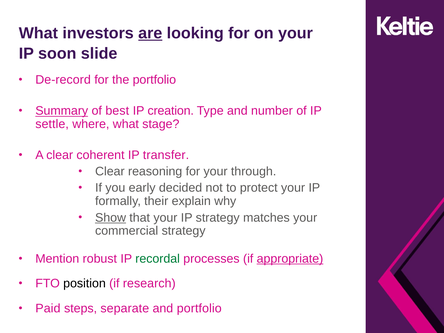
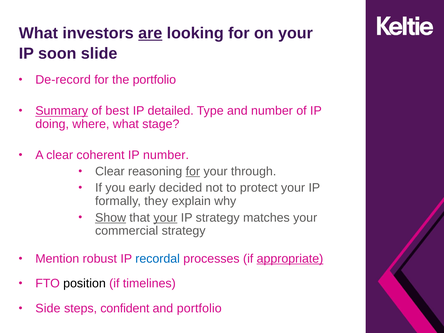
creation: creation -> detailed
settle: settle -> doing
IP transfer: transfer -> number
for at (193, 171) underline: none -> present
their: their -> they
your at (165, 218) underline: none -> present
recordal colour: green -> blue
research: research -> timelines
Paid: Paid -> Side
separate: separate -> confident
